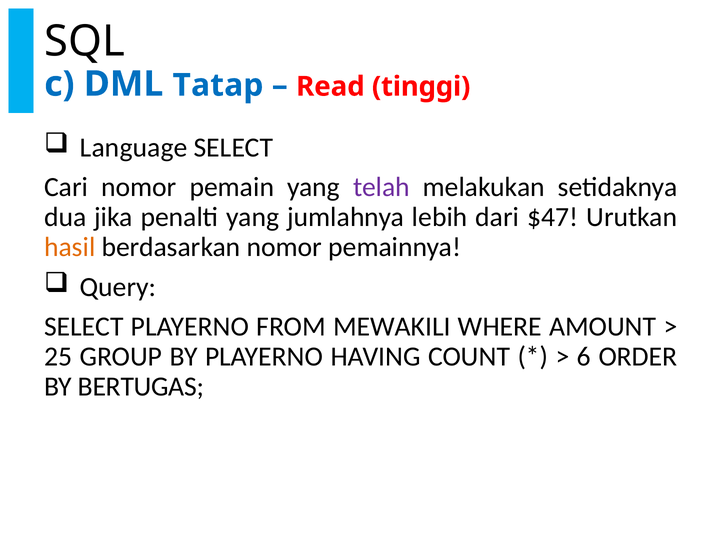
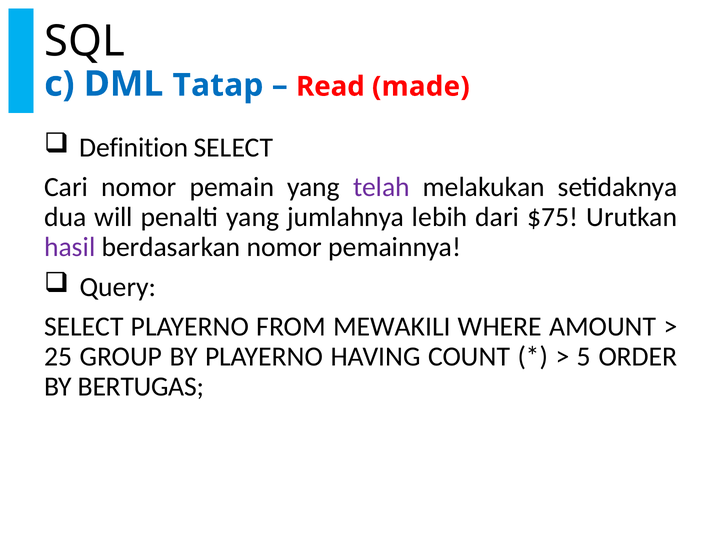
tinggi: tinggi -> made
Language: Language -> Definition
jika: jika -> will
$47: $47 -> $75
hasil colour: orange -> purple
6: 6 -> 5
